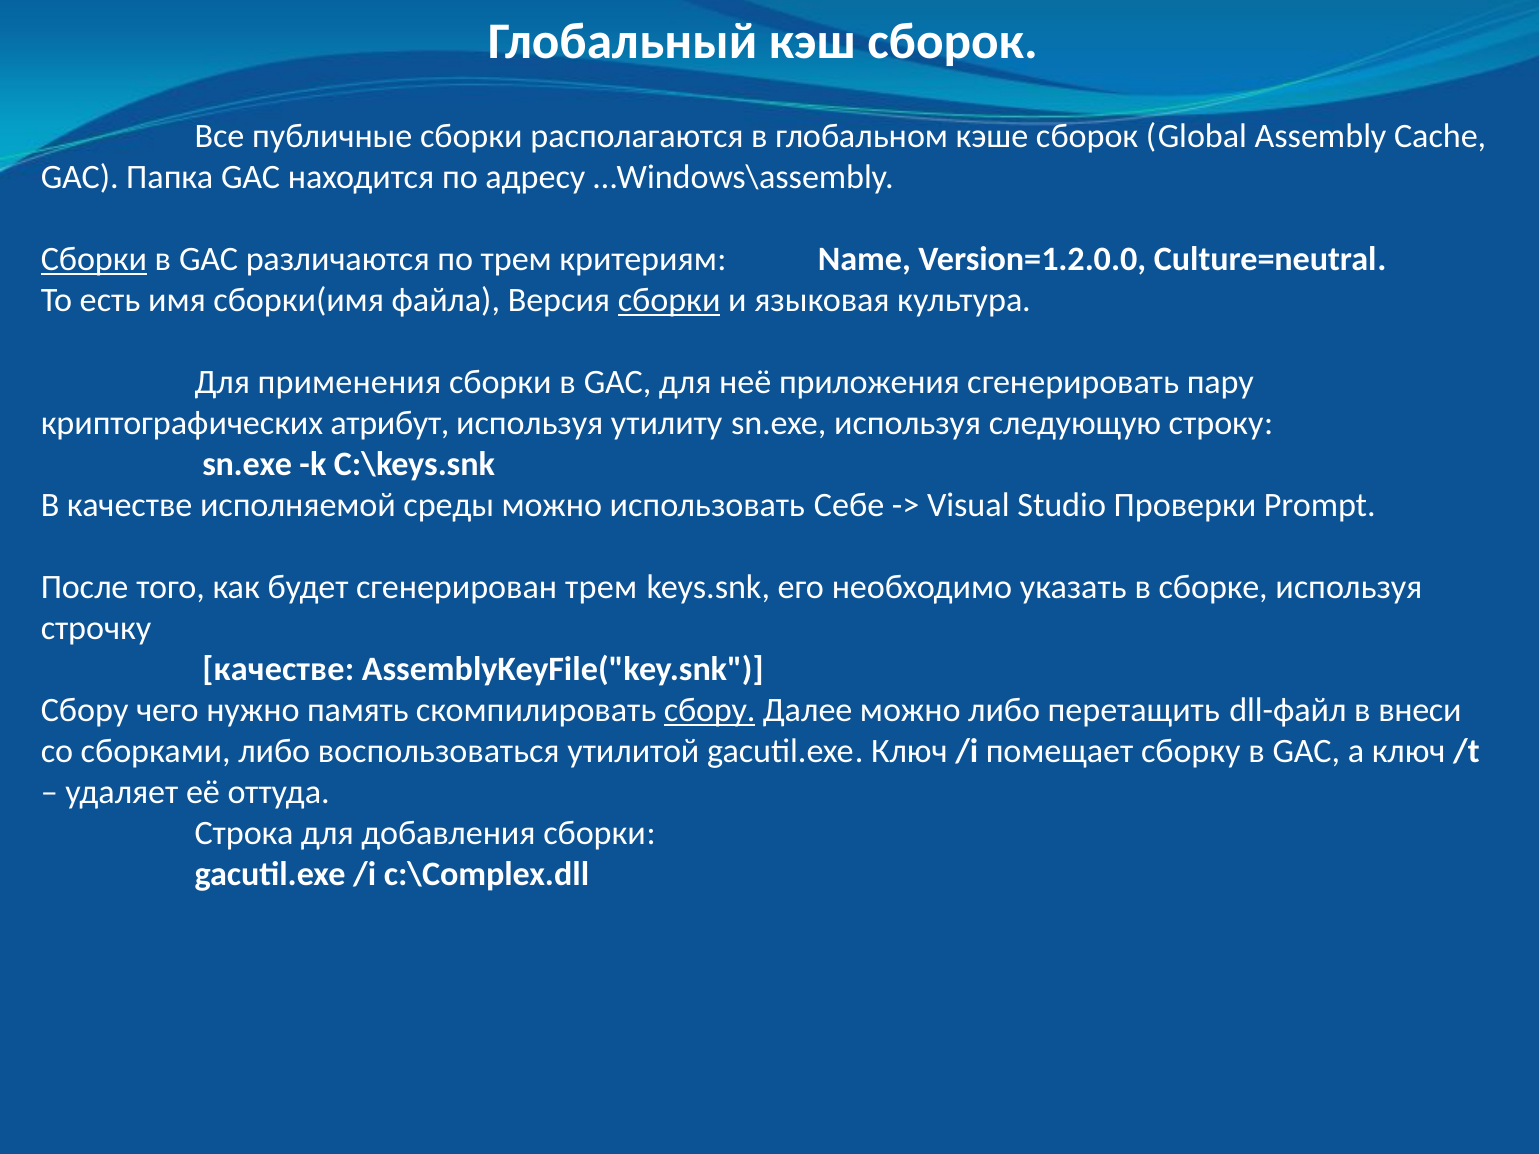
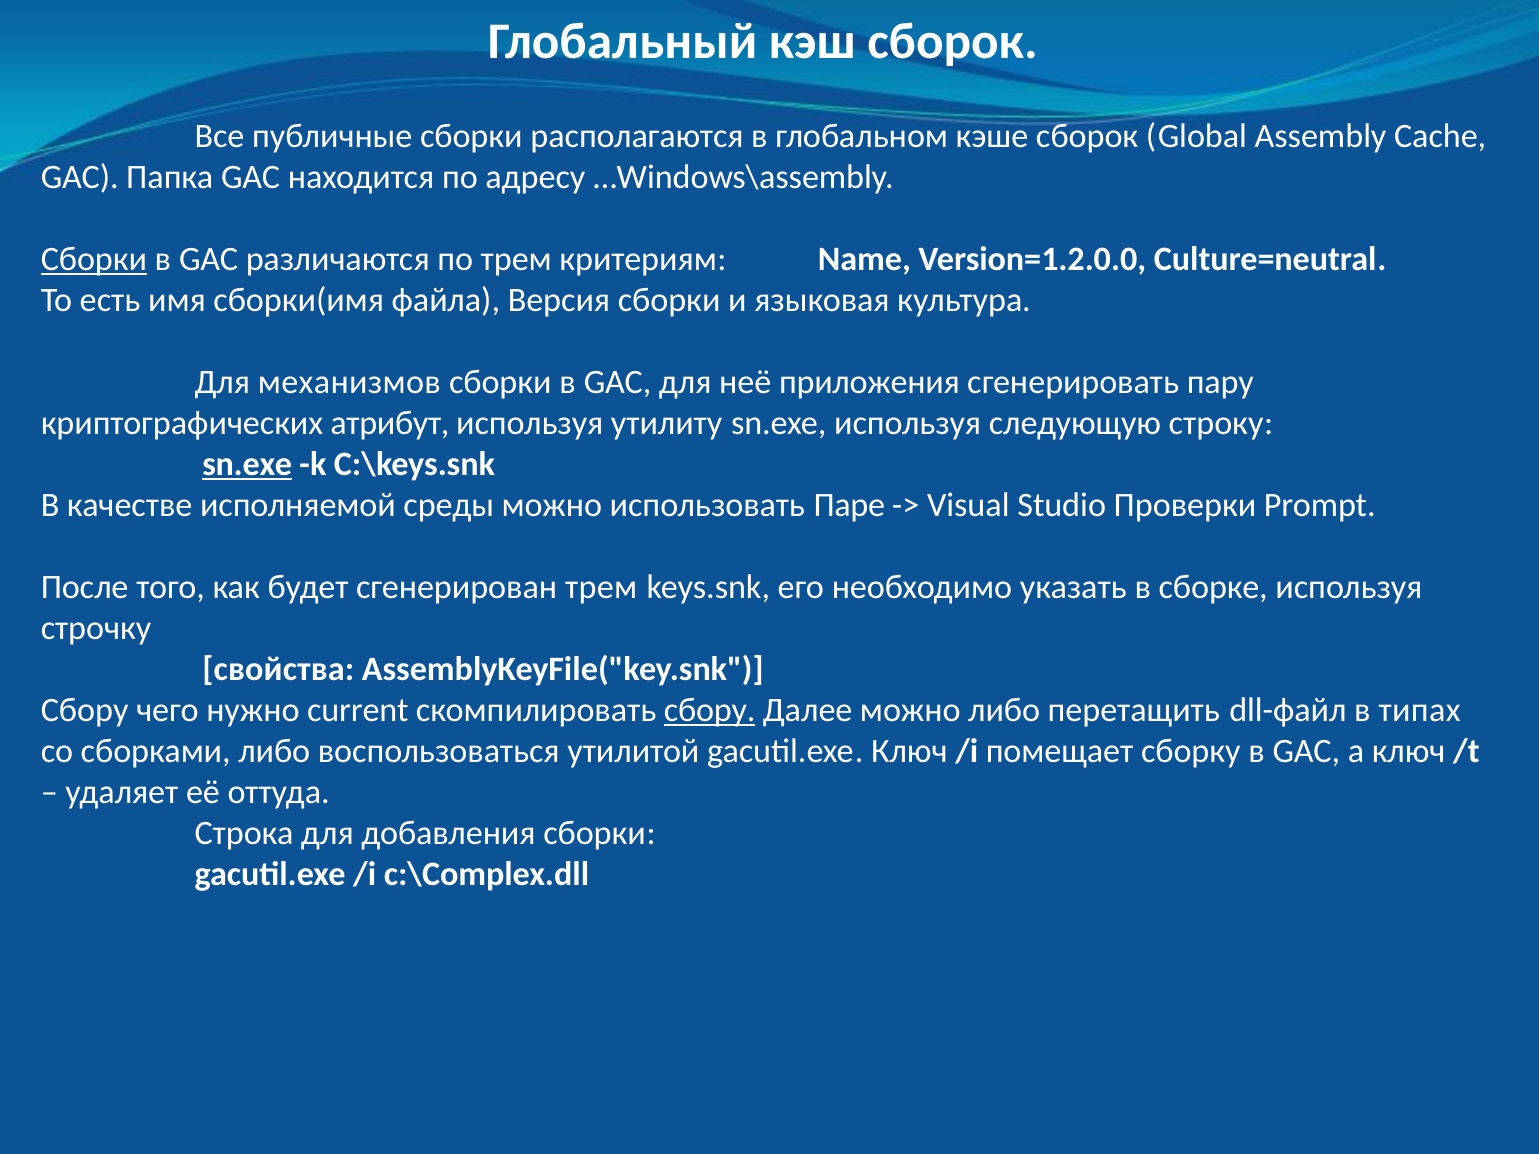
сборки at (669, 301) underline: present -> none
применения: применения -> механизмов
sn.exe at (247, 465) underline: none -> present
Себе: Себе -> Паре
качестве at (278, 670): качестве -> свойства
память: память -> current
внеси: внеси -> типах
